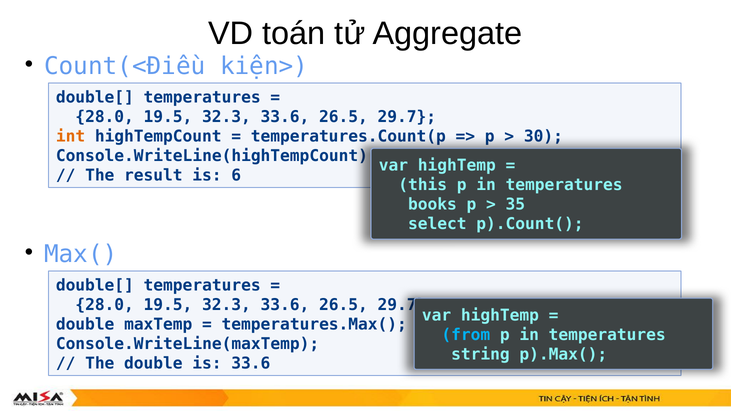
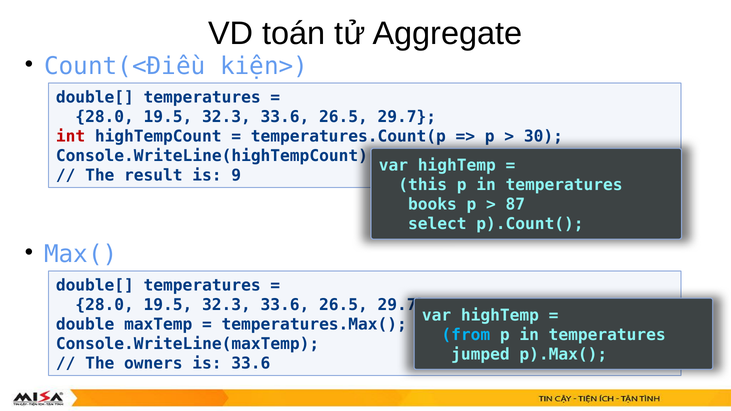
int colour: orange -> red
6: 6 -> 9
35: 35 -> 87
string: string -> jumped
The double: double -> owners
